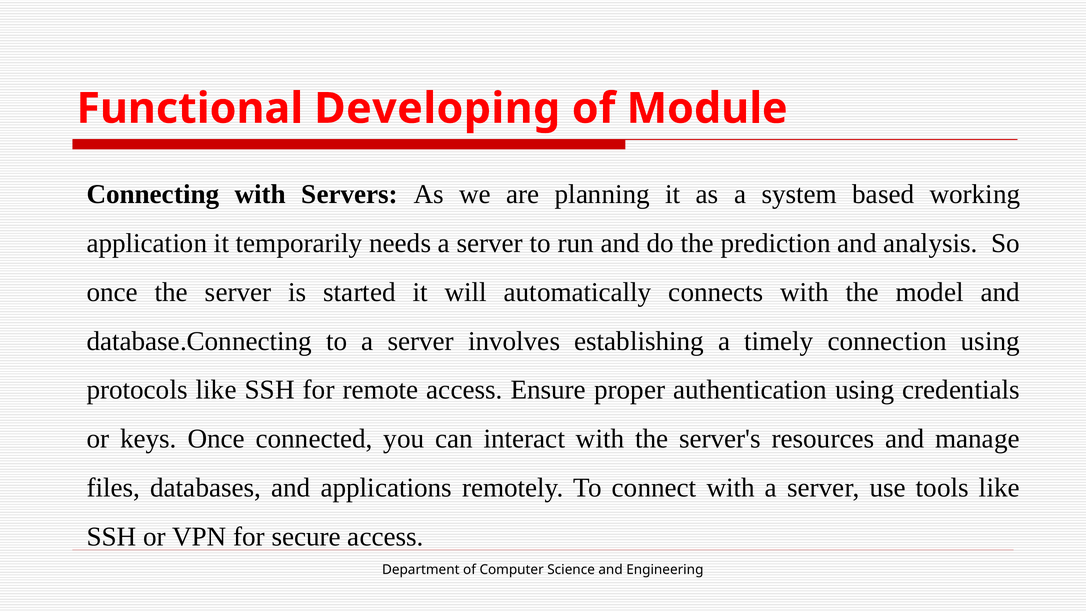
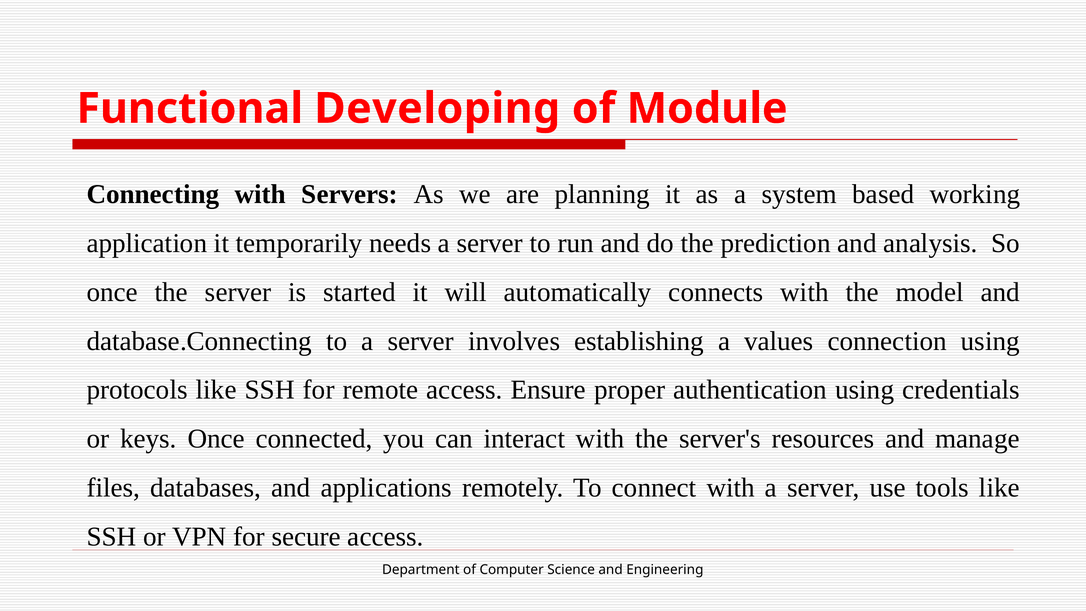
timely: timely -> values
